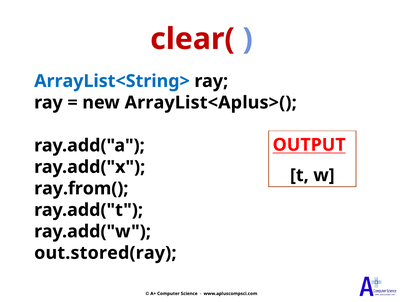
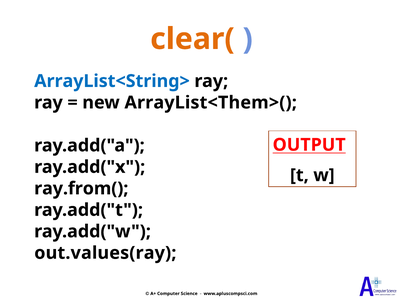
clear( colour: red -> orange
ArrayList<Aplus>(: ArrayList<Aplus>( -> ArrayList<Them>(
out.stored(ray: out.stored(ray -> out.values(ray
